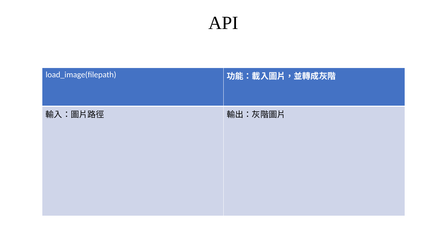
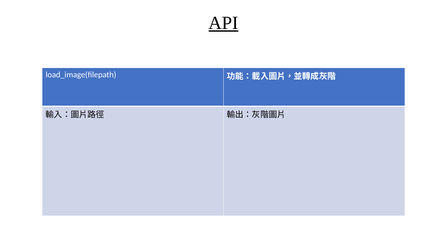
API underline: none -> present
